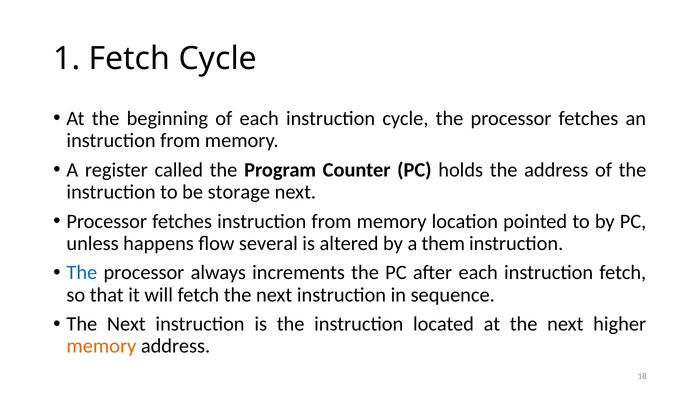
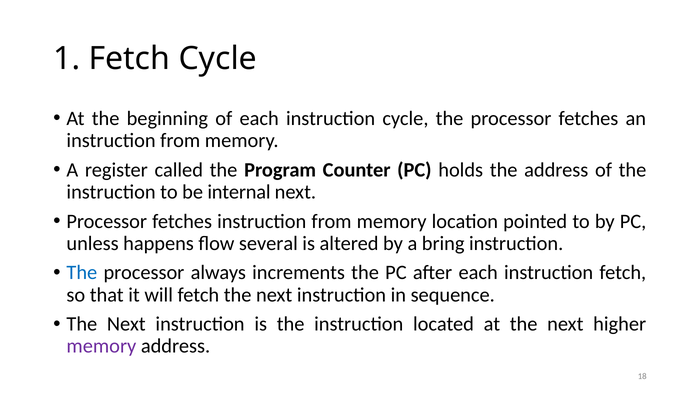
storage: storage -> internal
them: them -> bring
memory at (101, 346) colour: orange -> purple
